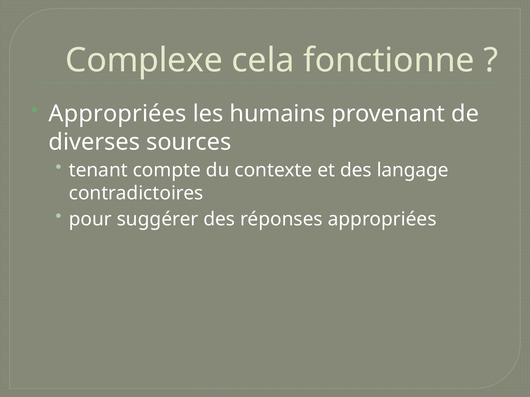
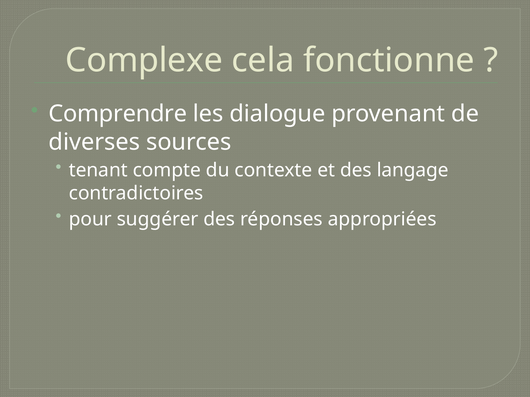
Appropriées at (118, 114): Appropriées -> Comprendre
humains: humains -> dialogue
